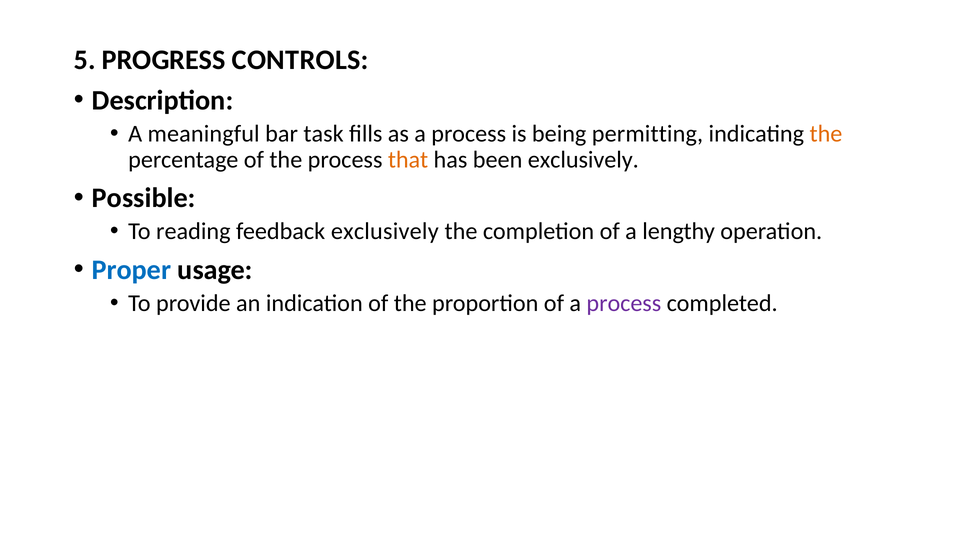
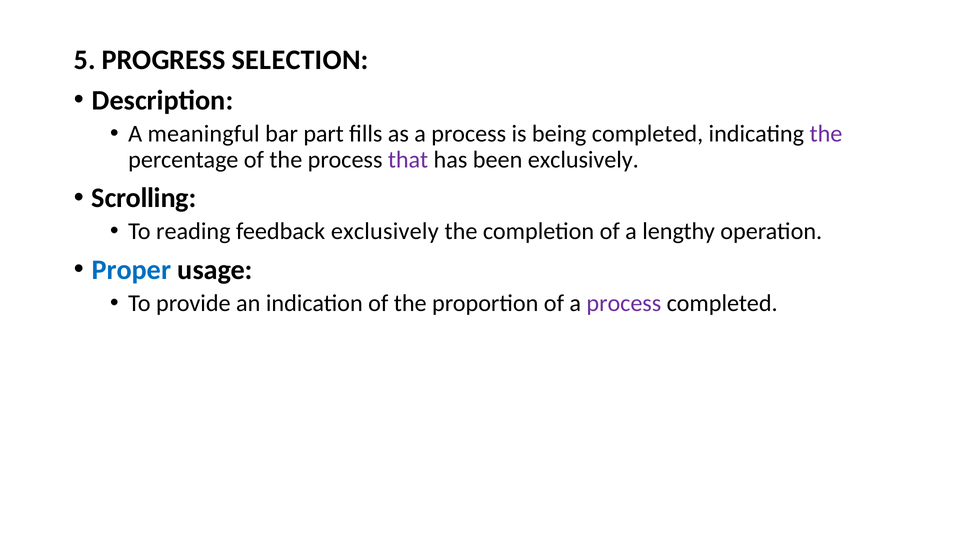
CONTROLS: CONTROLS -> SELECTION
task: task -> part
being permitting: permitting -> completed
the at (826, 134) colour: orange -> purple
that colour: orange -> purple
Possible: Possible -> Scrolling
